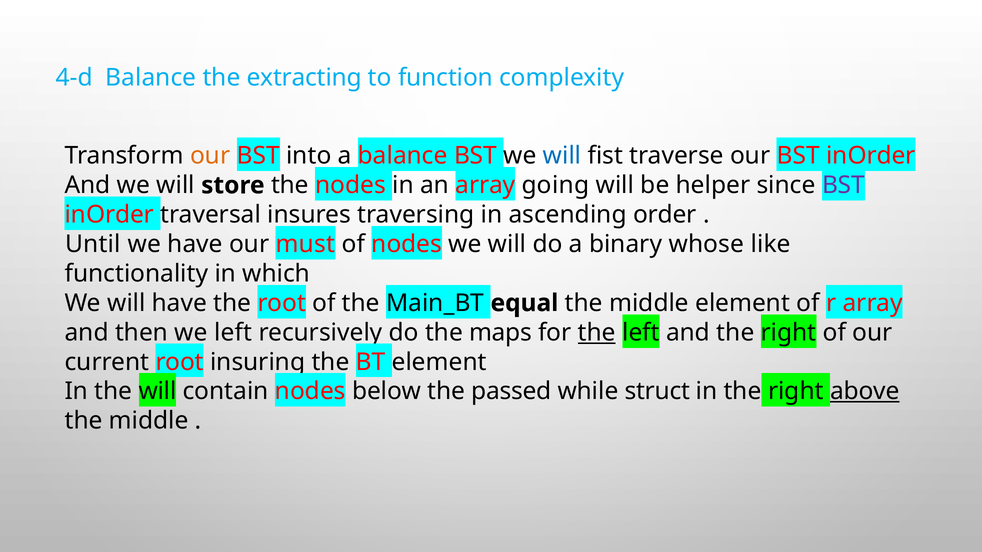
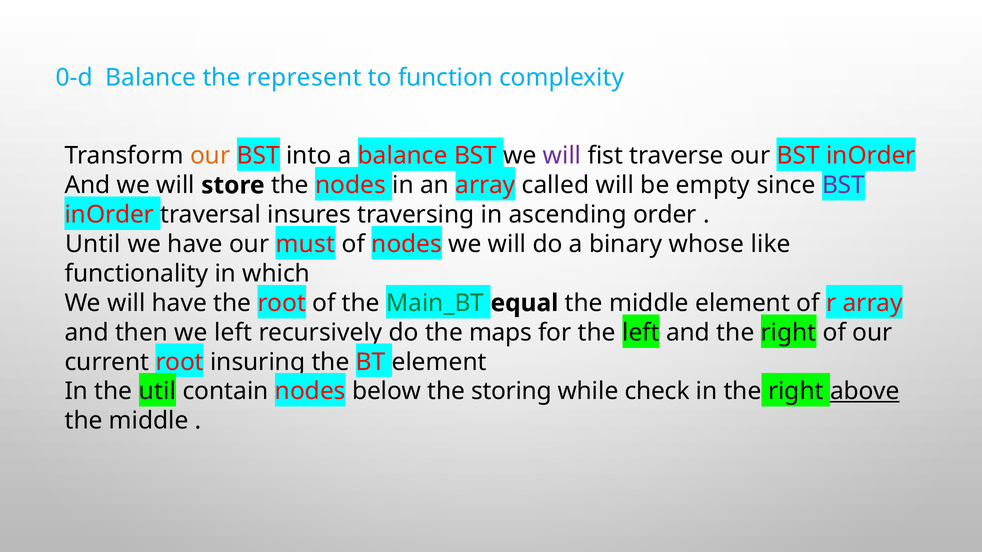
4-d: 4-d -> 0-d
extracting: extracting -> represent
will at (562, 156) colour: blue -> purple
going: going -> called
helper: helper -> empty
Main_BT colour: black -> green
the at (597, 333) underline: present -> none
the will: will -> util
passed: passed -> storing
struct: struct -> check
